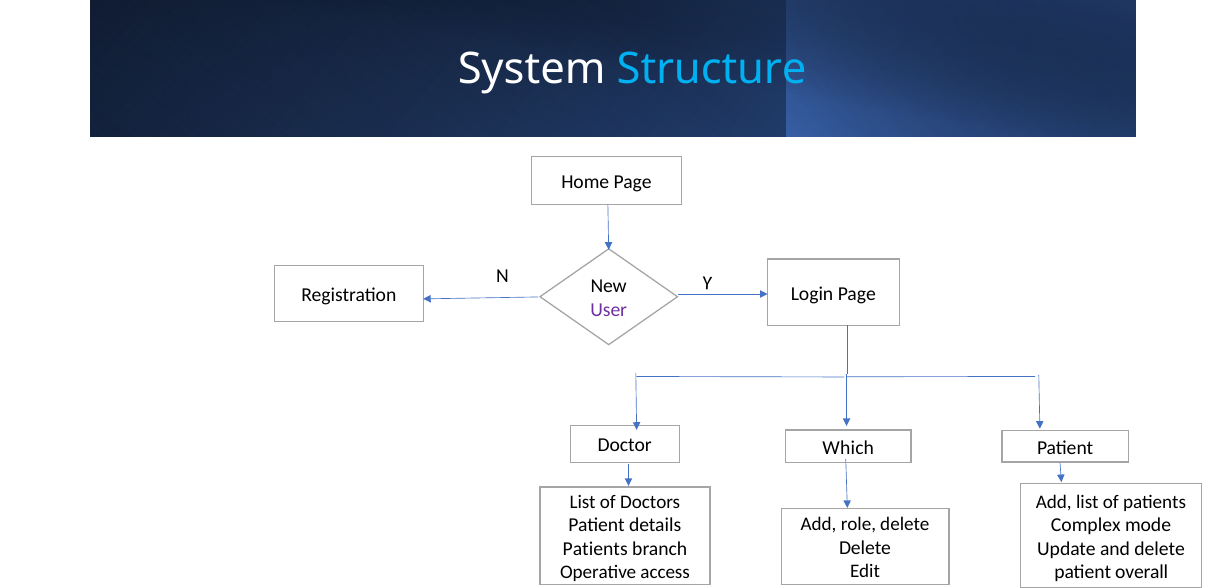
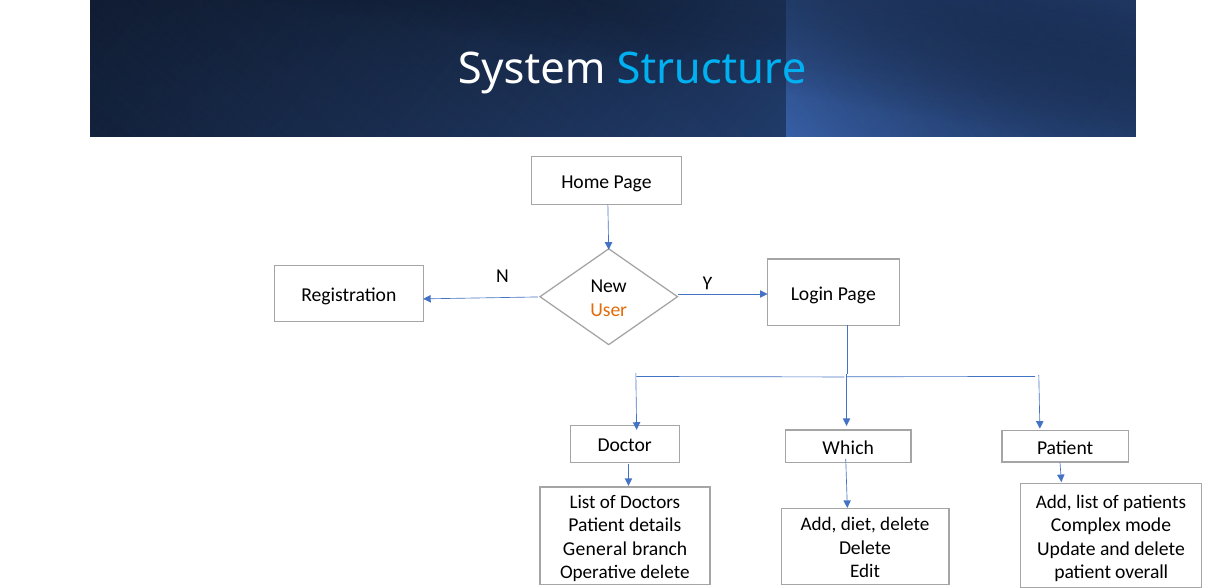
User colour: purple -> orange
role: role -> diet
Patients at (595, 549): Patients -> General
Operative access: access -> delete
